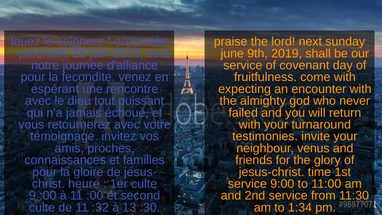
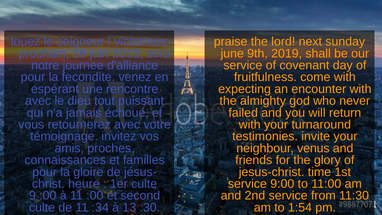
ordonnée: ordonnée -> victorious
:32: :32 -> :34
1:34: 1:34 -> 1:54
